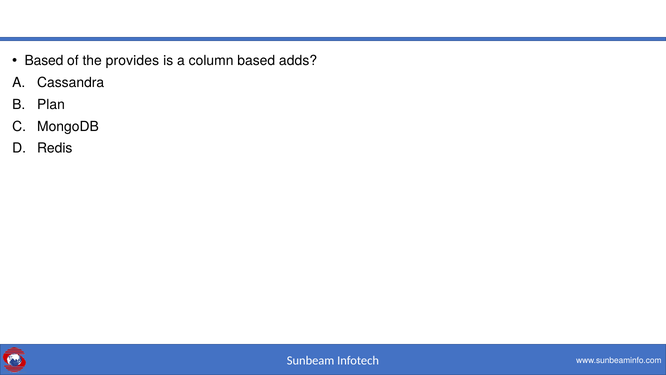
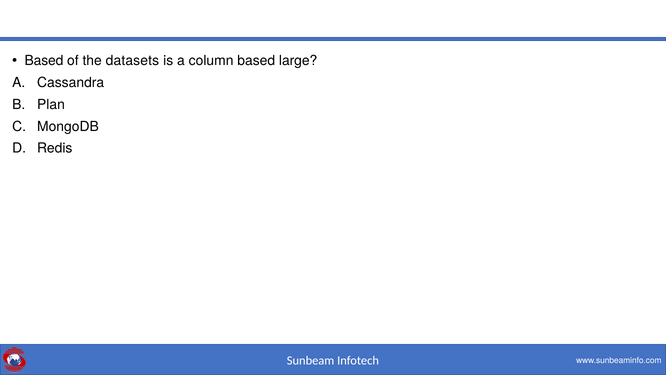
provides: provides -> datasets
adds: adds -> large
